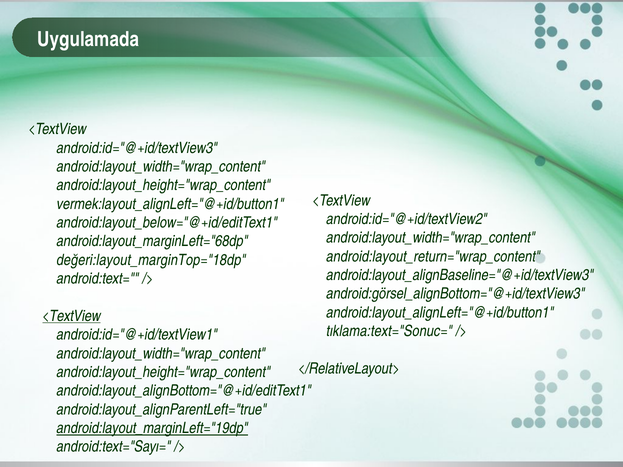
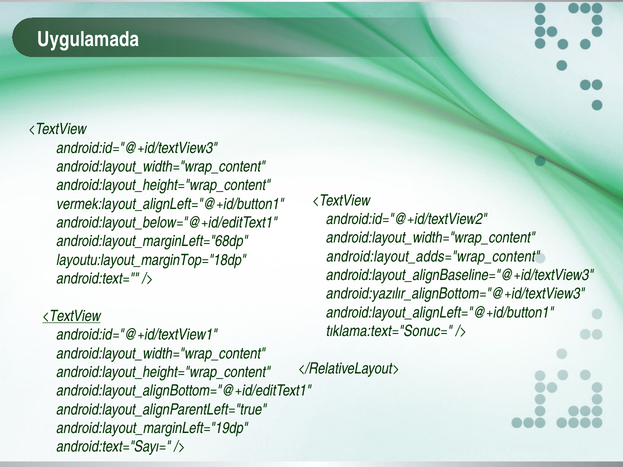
android:layout_return="wrap_content: android:layout_return="wrap_content -> android:layout_adds="wrap_content
değeri:layout_marginTop="18dp: değeri:layout_marginTop="18dp -> layoutu:layout_marginTop="18dp
android:görsel_alignBottom="@+id/textView3: android:görsel_alignBottom="@+id/textView3 -> android:yazılır_alignBottom="@+id/textView3
android:layout_marginLeft="19dp underline: present -> none
